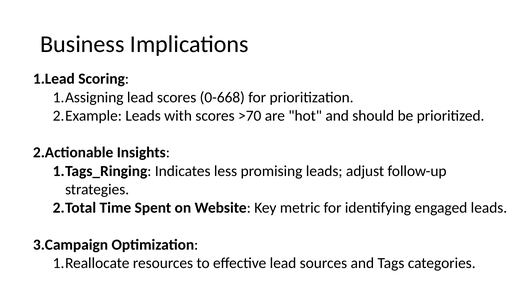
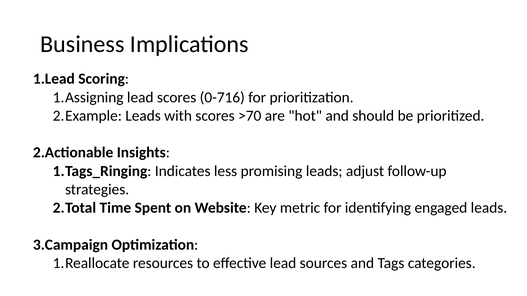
0-668: 0-668 -> 0-716
